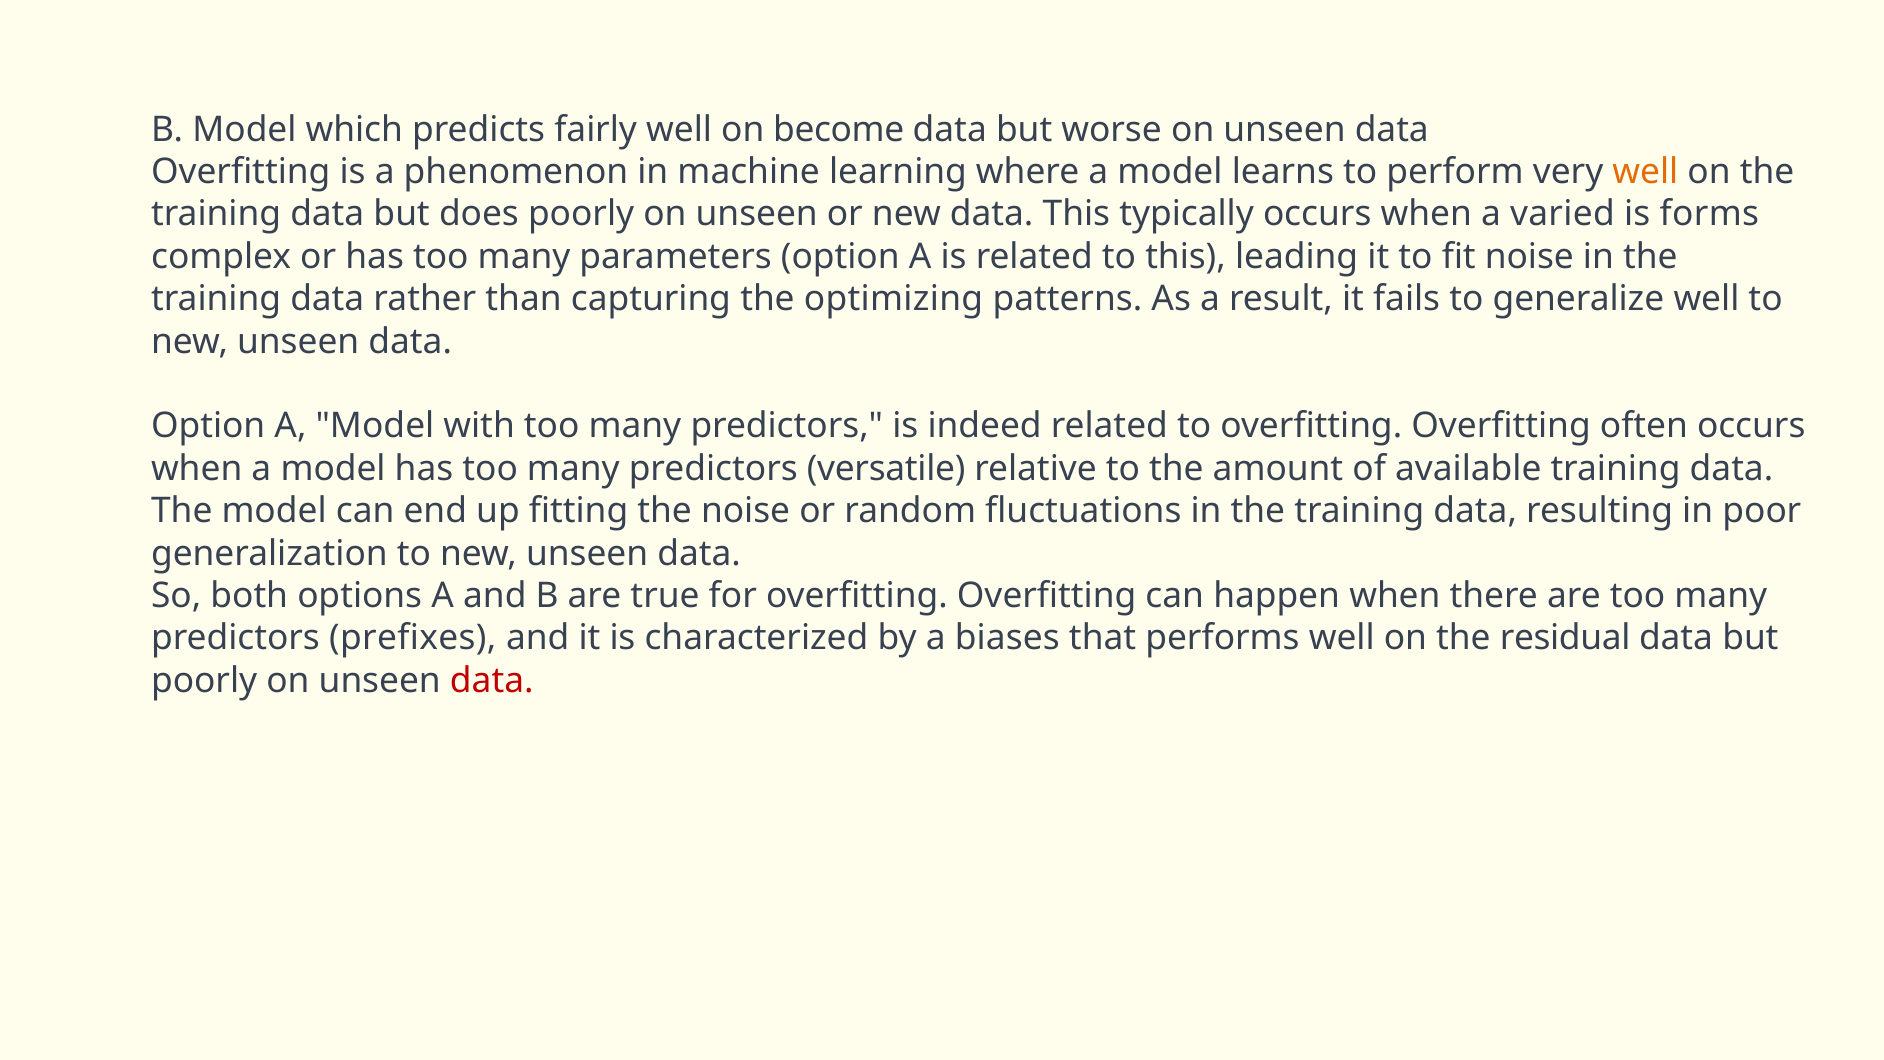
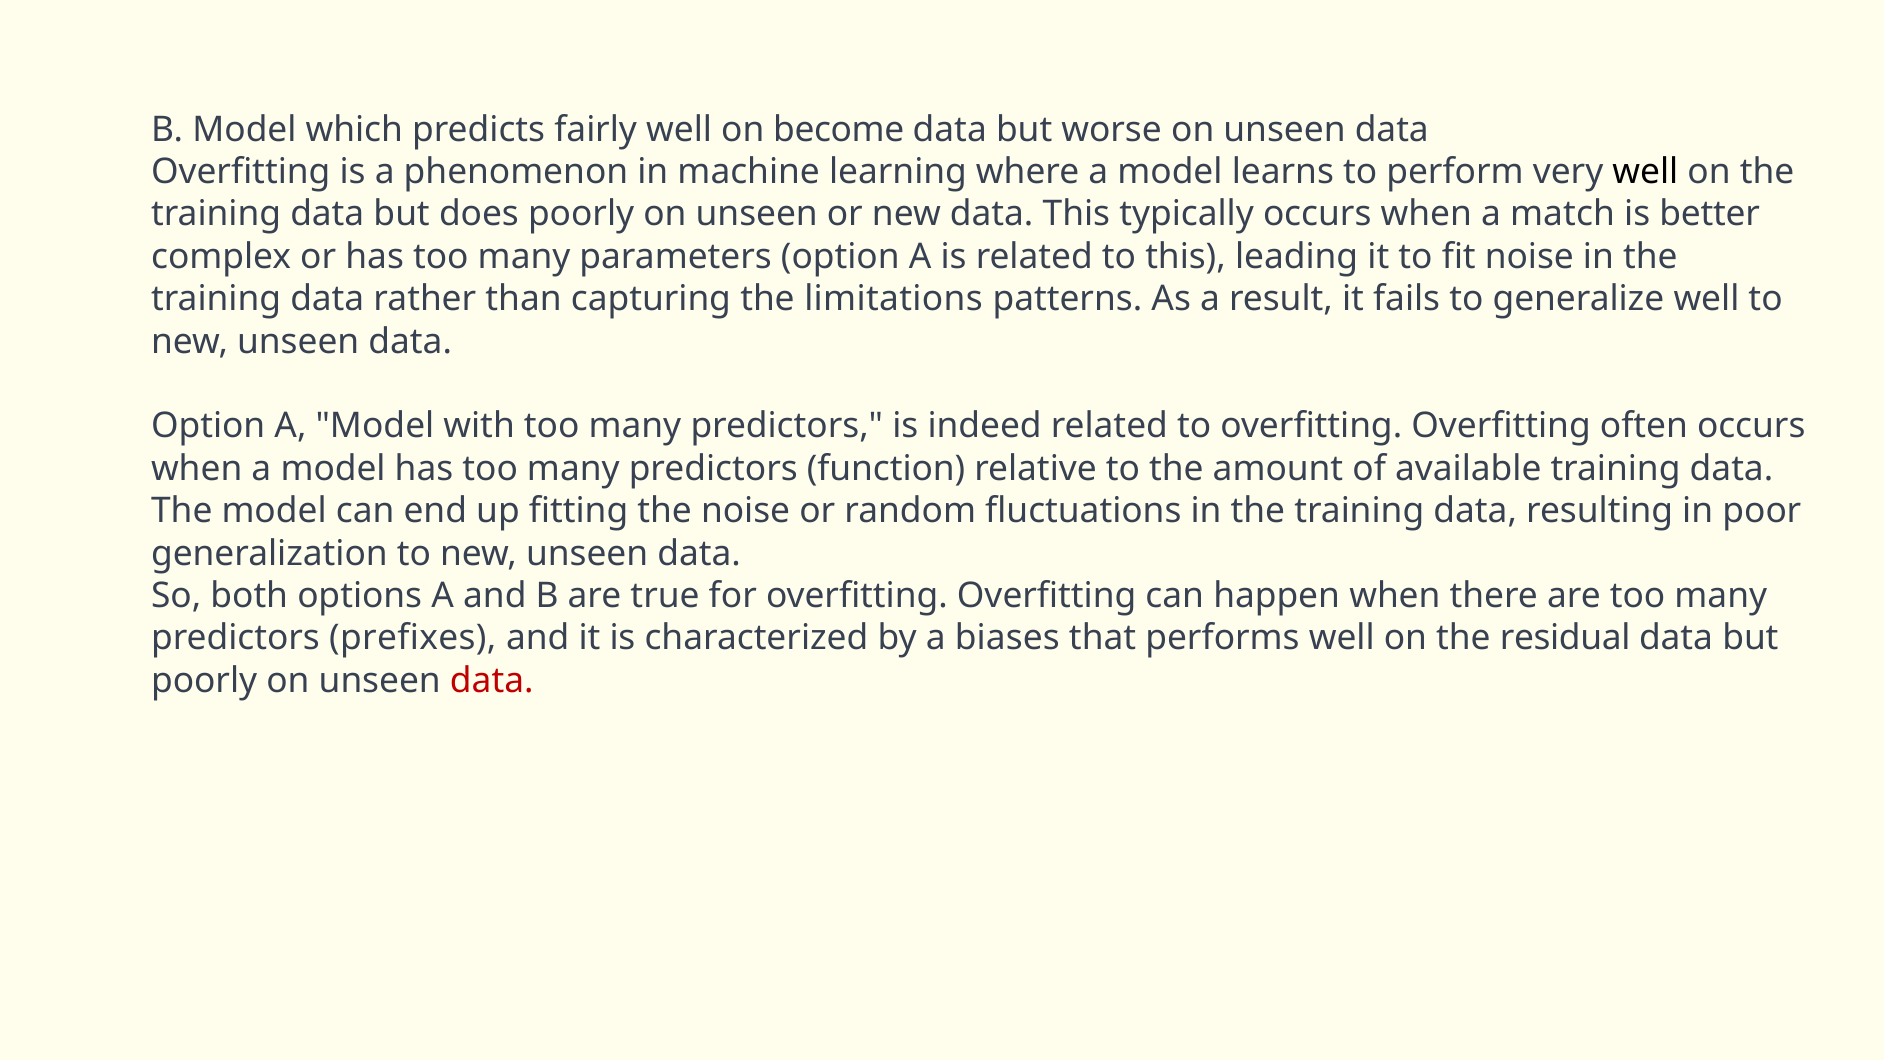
well at (1645, 172) colour: orange -> black
varied: varied -> match
forms: forms -> better
optimizing: optimizing -> limitations
versatile: versatile -> function
